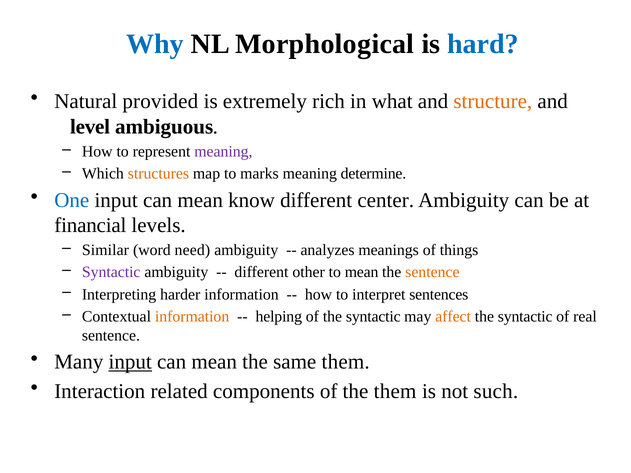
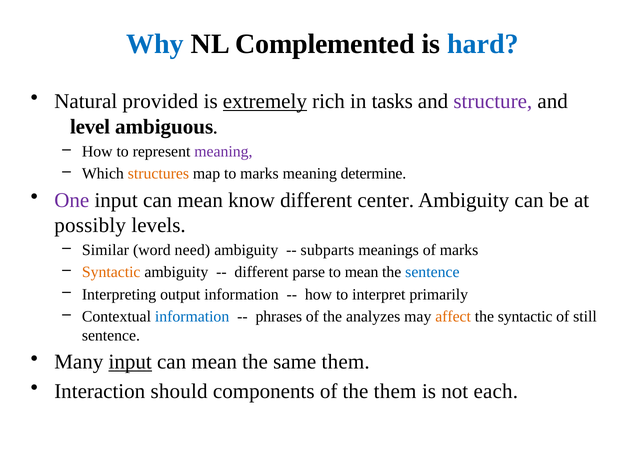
Morphological: Morphological -> Complemented
extremely underline: none -> present
what: what -> tasks
structure colour: orange -> purple
One colour: blue -> purple
financial: financial -> possibly
analyzes: analyzes -> subparts
of things: things -> marks
Syntactic at (111, 272) colour: purple -> orange
other: other -> parse
sentence at (432, 272) colour: orange -> blue
harder: harder -> output
sentences: sentences -> primarily
information at (192, 317) colour: orange -> blue
helping: helping -> phrases
of the syntactic: syntactic -> analyzes
real: real -> still
related: related -> should
such: such -> each
